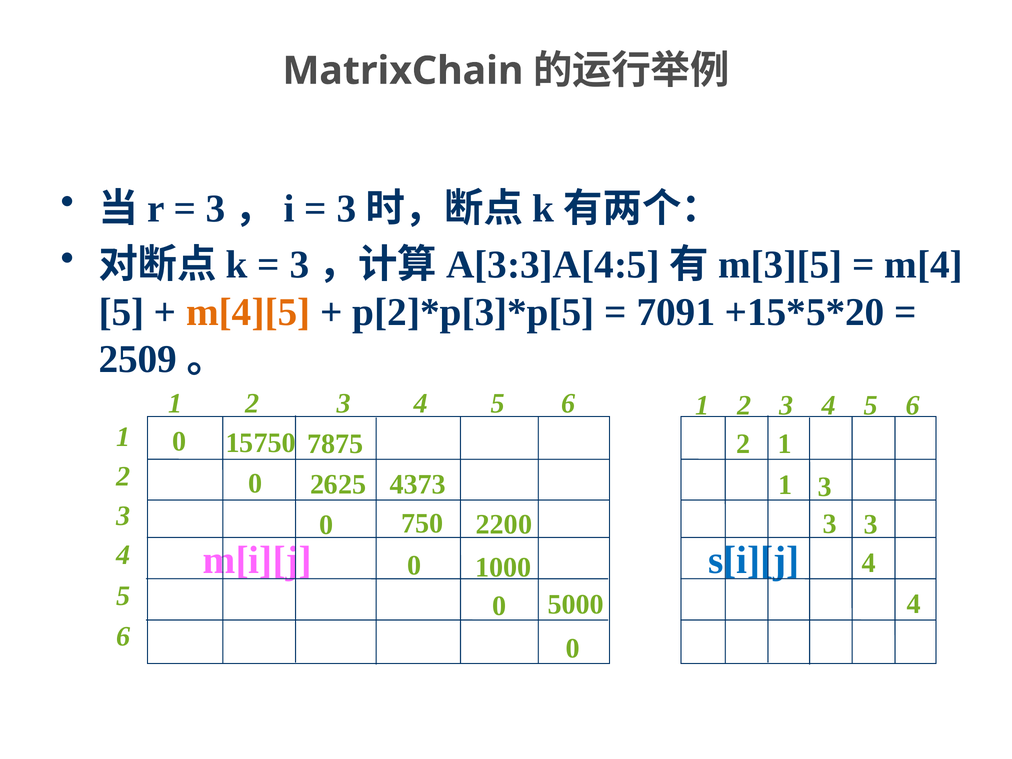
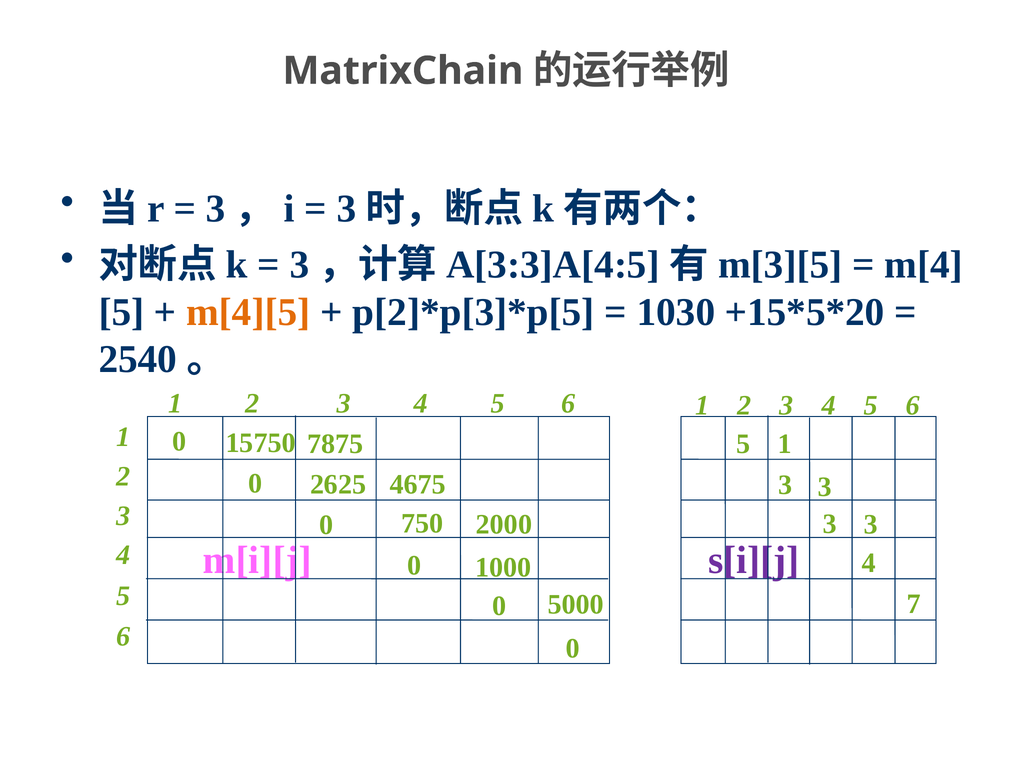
7091: 7091 -> 1030
2509: 2509 -> 2540
15750 2: 2 -> 5
4373: 4373 -> 4675
2625 1: 1 -> 3
2200: 2200 -> 2000
s[i][j colour: blue -> purple
5000 4: 4 -> 7
